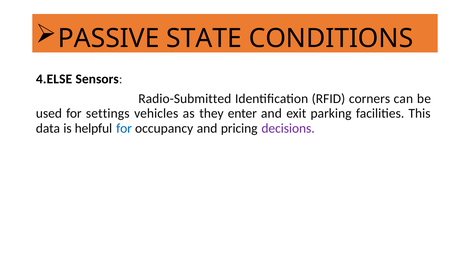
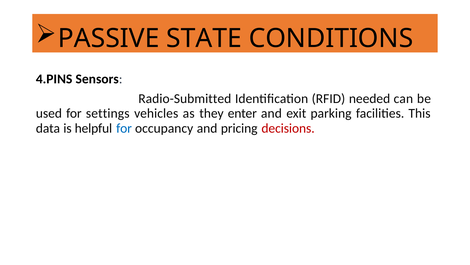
4.ELSE: 4.ELSE -> 4.PINS
corners: corners -> needed
decisions colour: purple -> red
